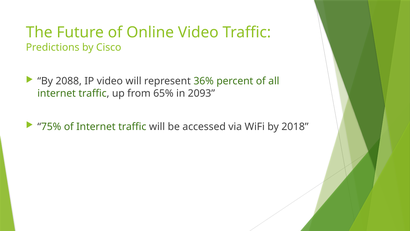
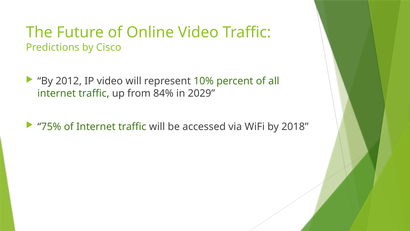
2088: 2088 -> 2012
36%: 36% -> 10%
65%: 65% -> 84%
2093: 2093 -> 2029
